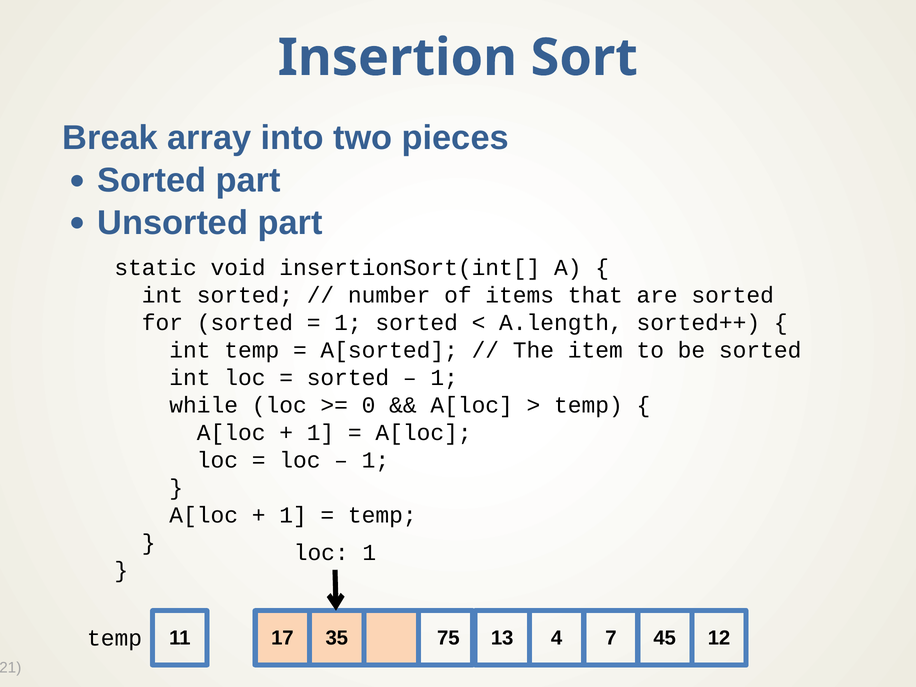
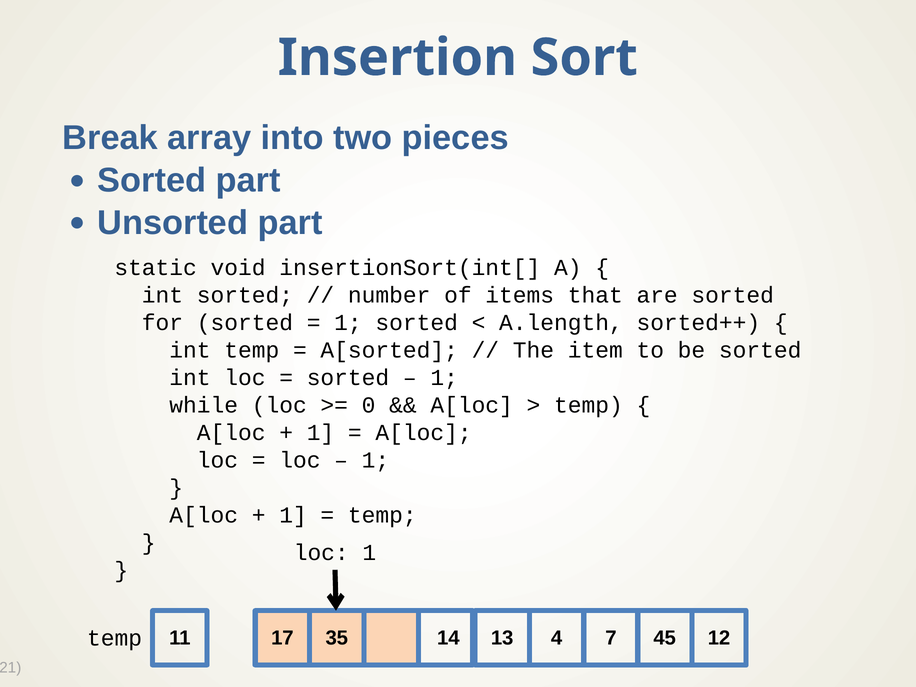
75: 75 -> 14
